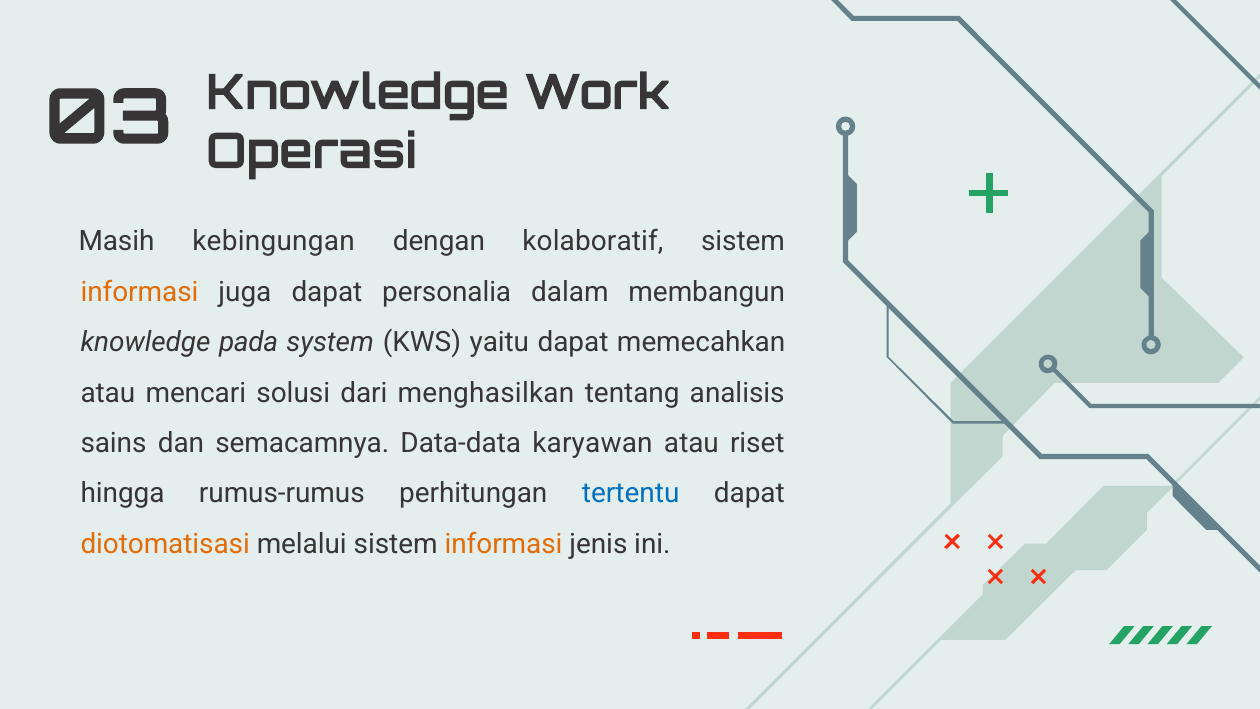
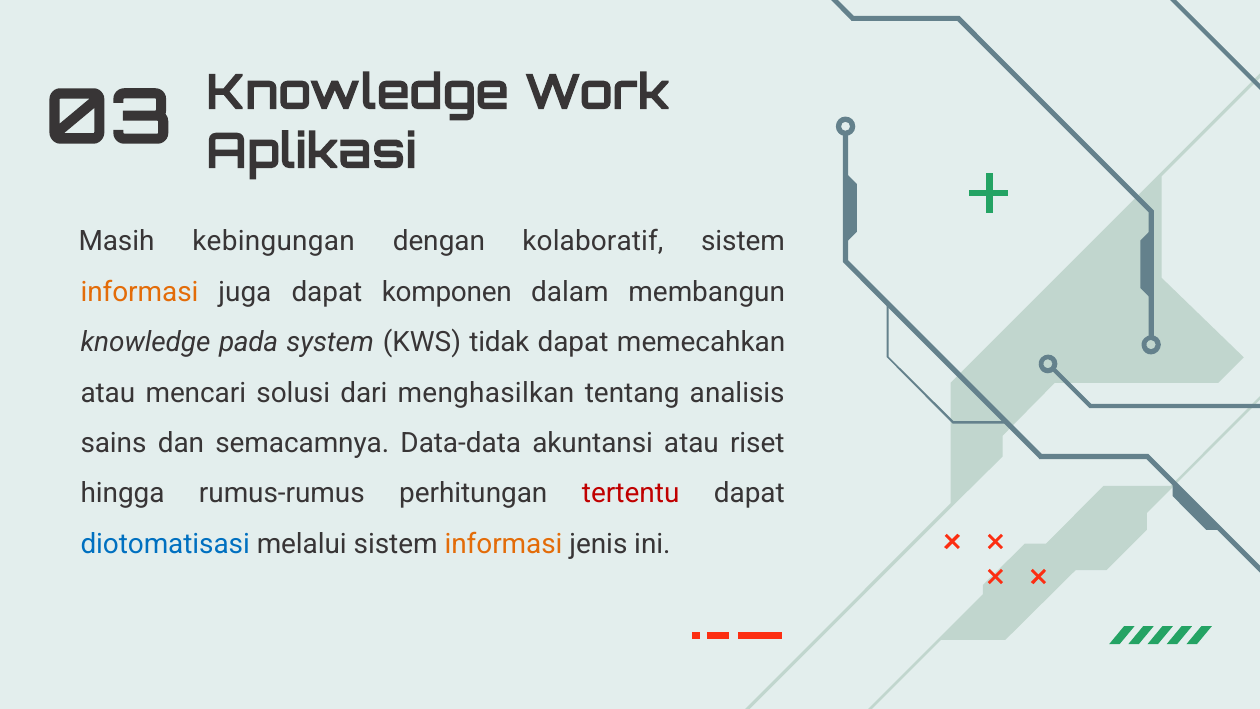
Operasi: Operasi -> Aplikasi
personalia: personalia -> komponen
yaitu: yaitu -> tidak
karyawan: karyawan -> akuntansi
tertentu colour: blue -> red
diotomatisasi colour: orange -> blue
